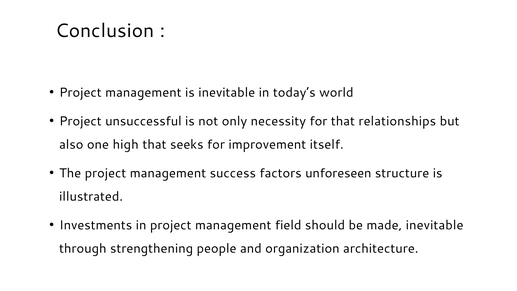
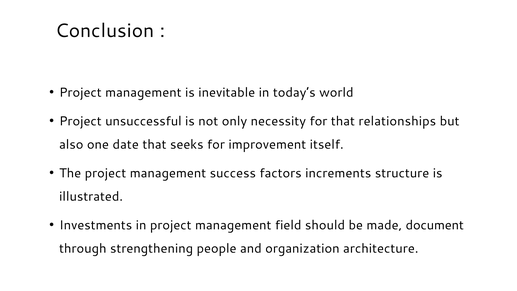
high: high -> date
unforeseen: unforeseen -> increments
made inevitable: inevitable -> document
